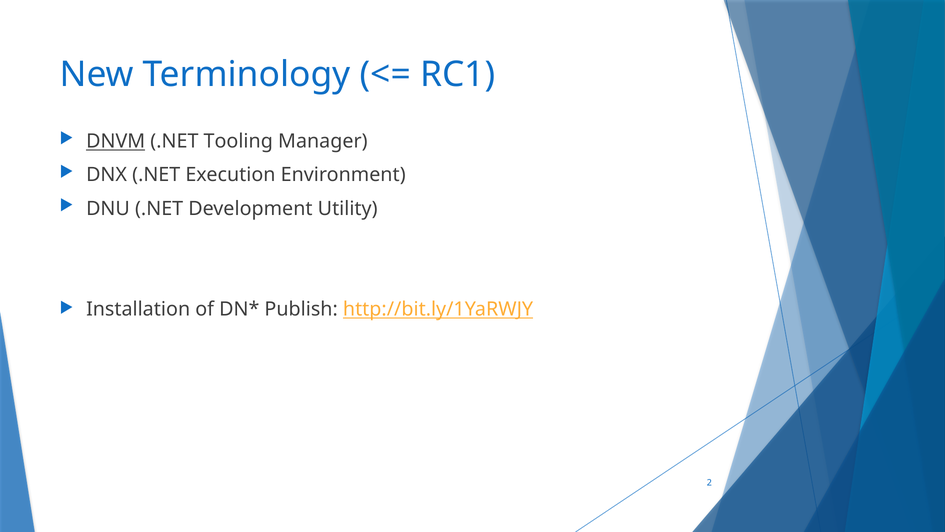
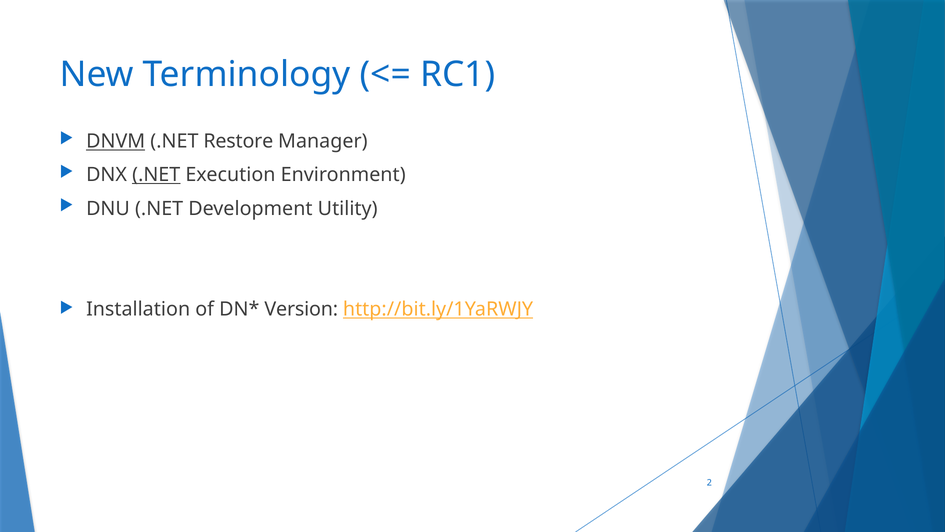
Tooling: Tooling -> Restore
.NET at (156, 175) underline: none -> present
Publish: Publish -> Version
